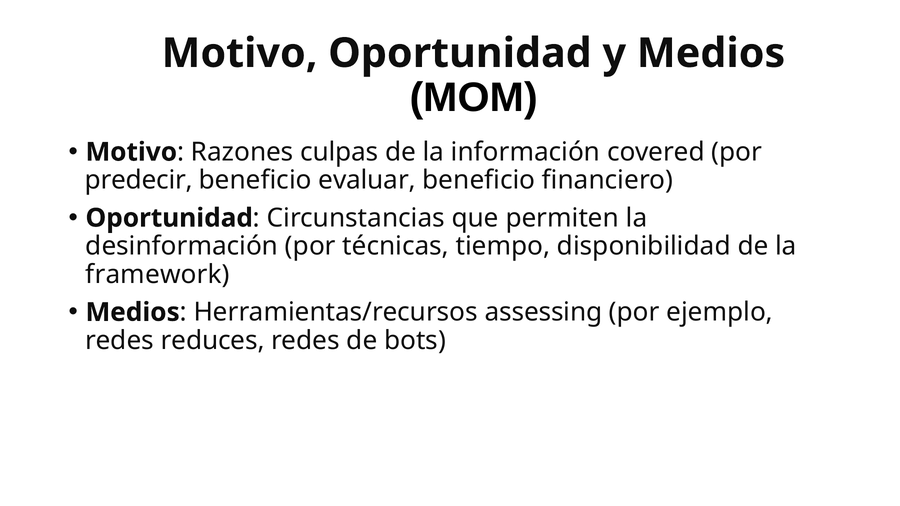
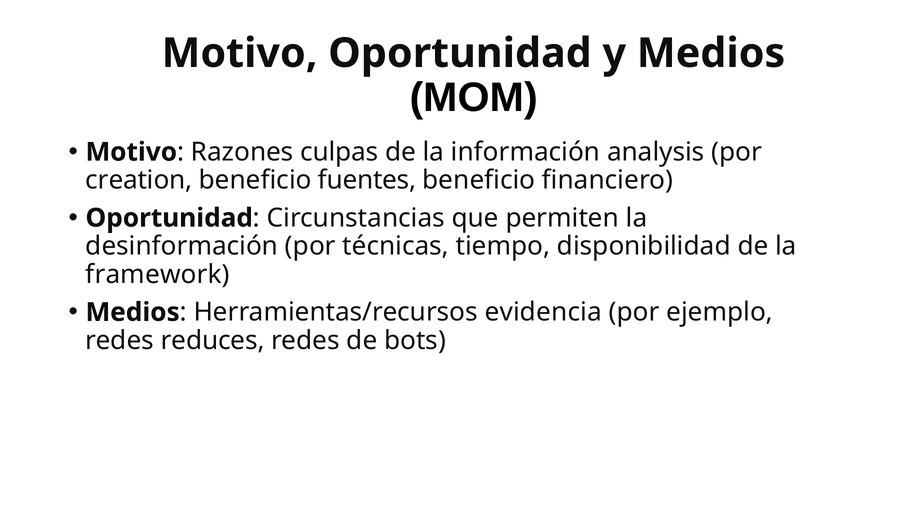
covered: covered -> analysis
predecir: predecir -> creation
evaluar: evaluar -> fuentes
assessing: assessing -> evidencia
